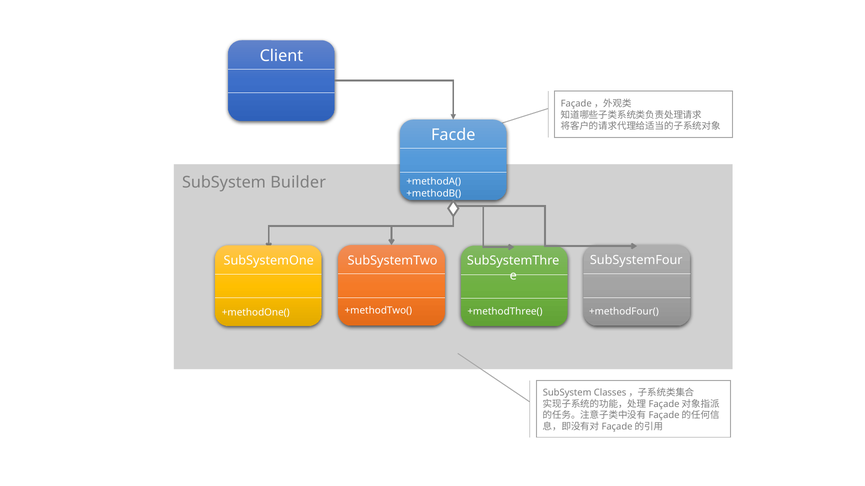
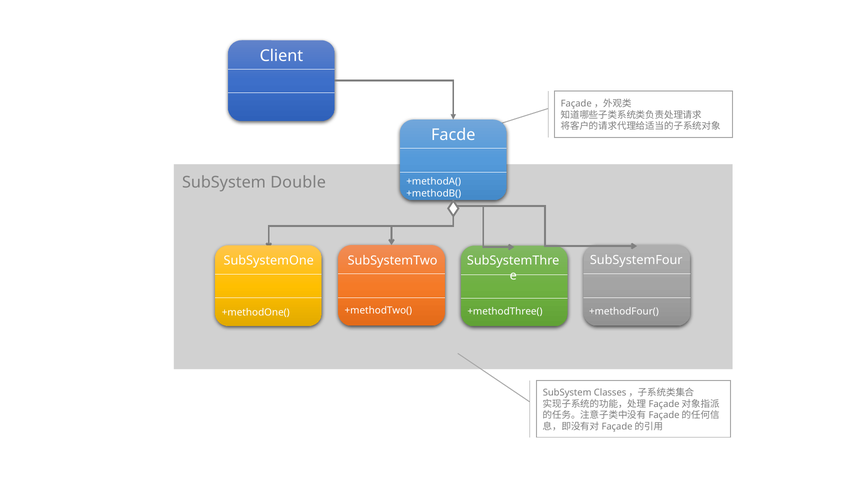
Builder: Builder -> Double
